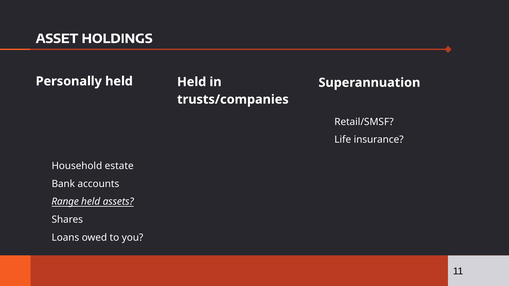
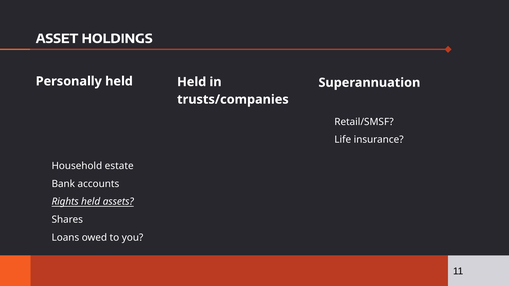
Range: Range -> Rights
